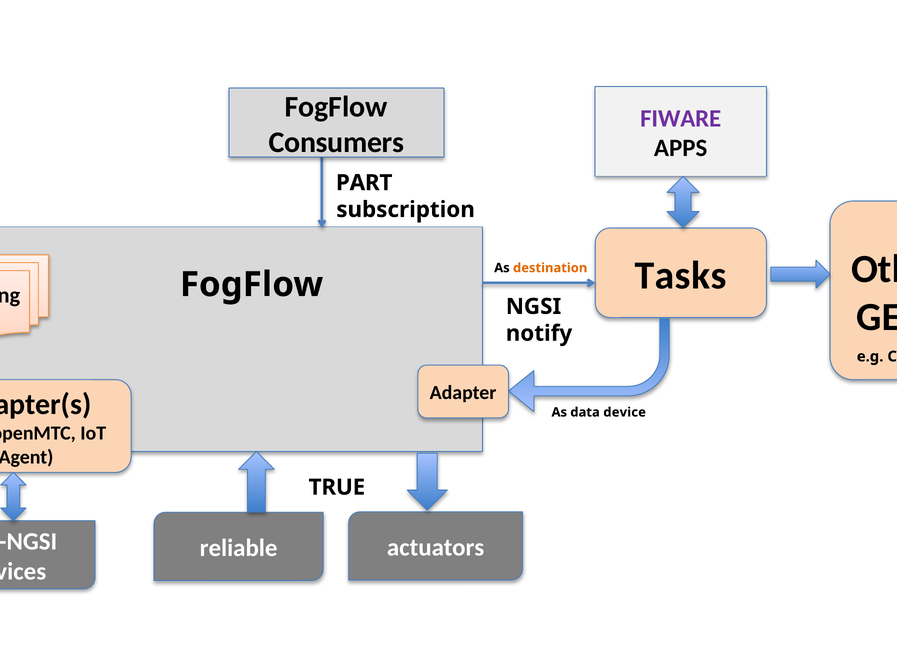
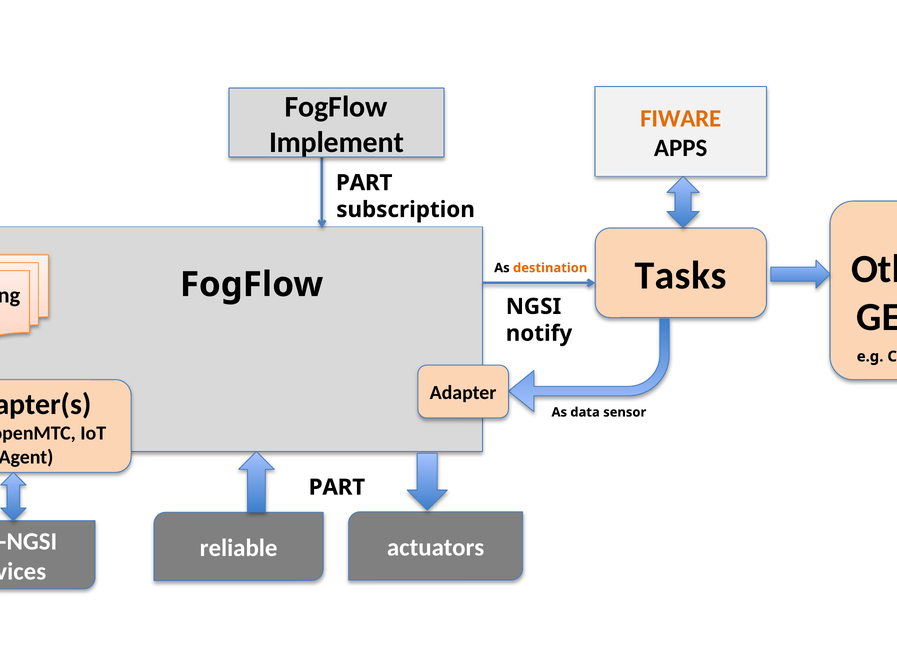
FIWARE colour: purple -> orange
Consumers: Consumers -> Implement
device: device -> sensor
TRUE at (337, 488): TRUE -> PART
